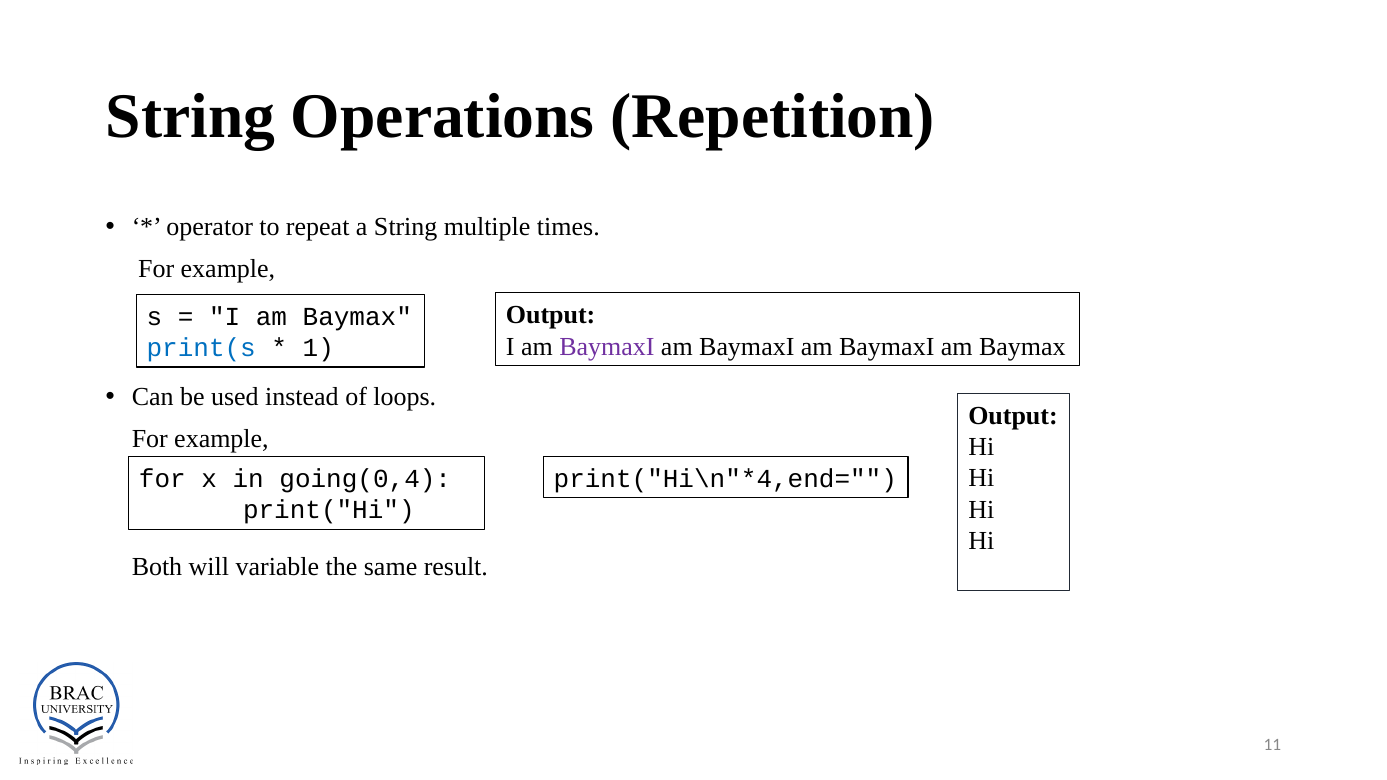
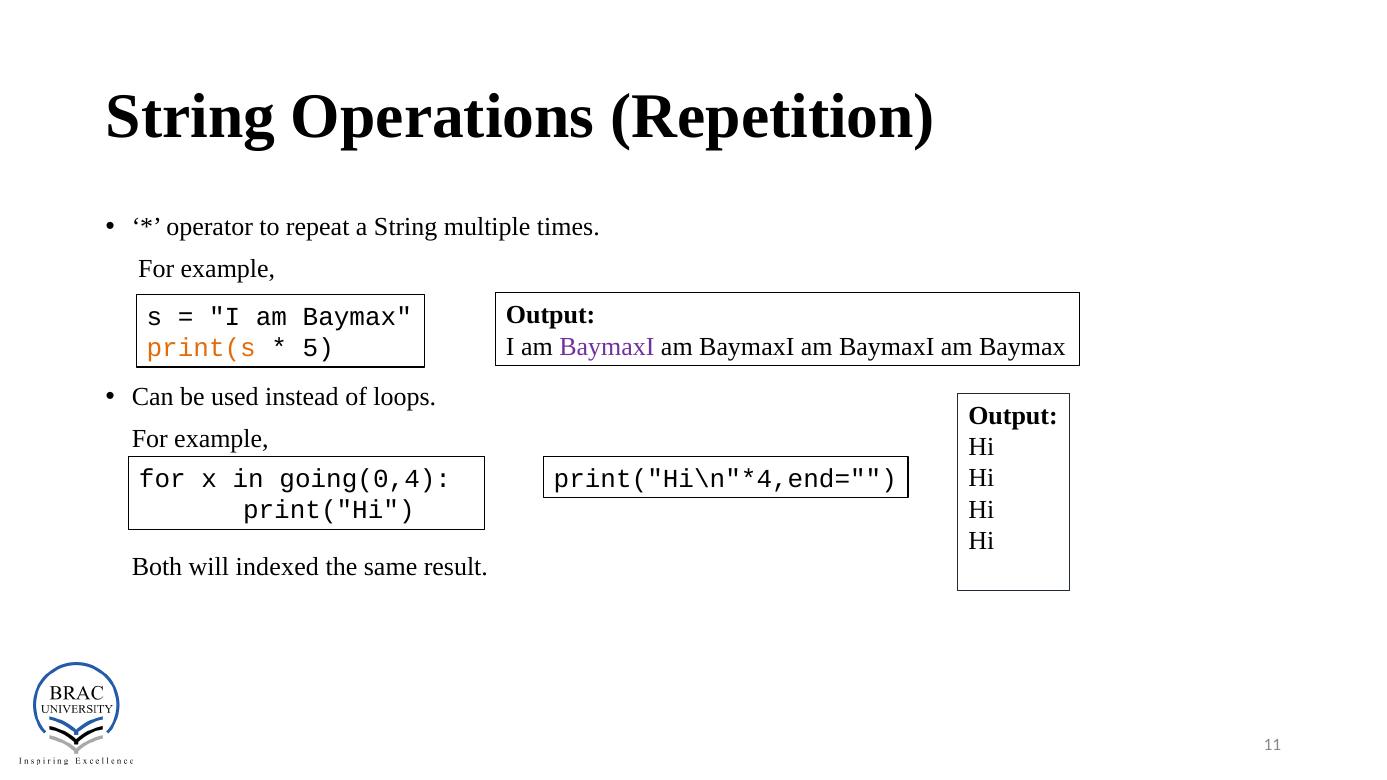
print(s colour: blue -> orange
1: 1 -> 5
variable: variable -> indexed
